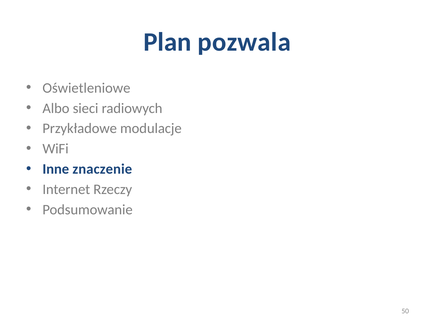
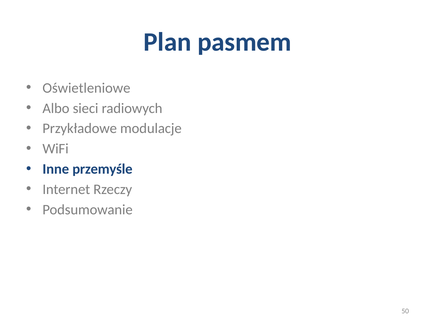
pozwala: pozwala -> pasmem
znaczenie: znaczenie -> przemyśle
